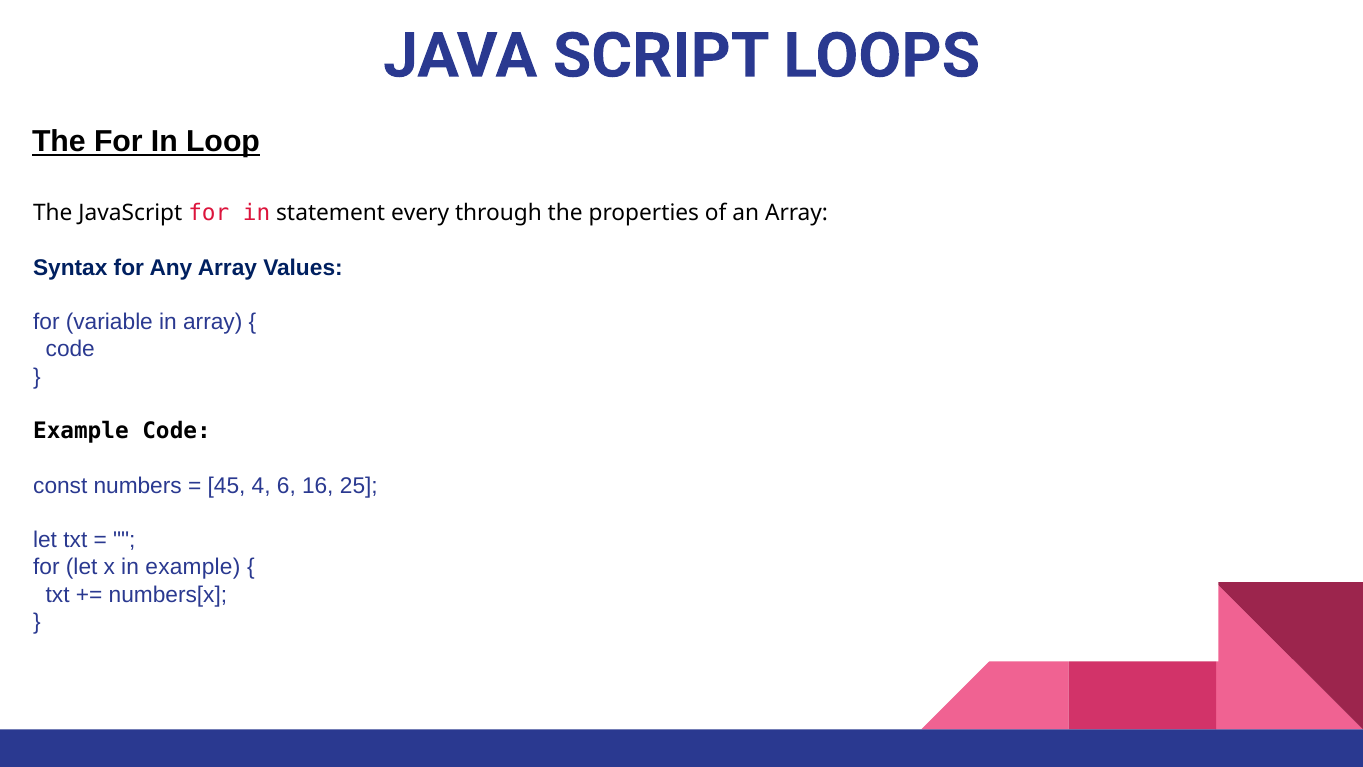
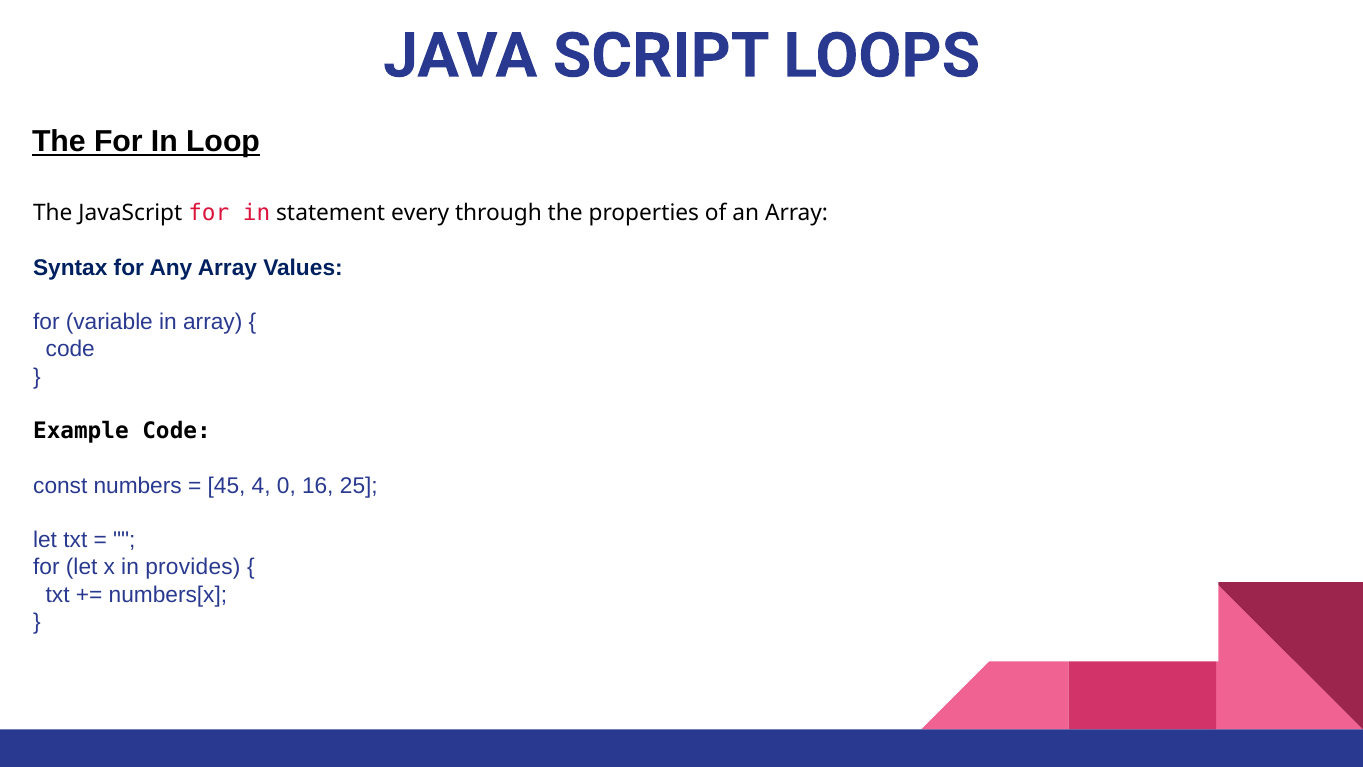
6: 6 -> 0
in example: example -> provides
